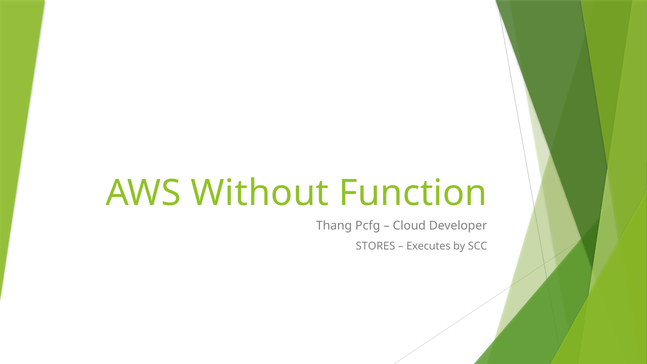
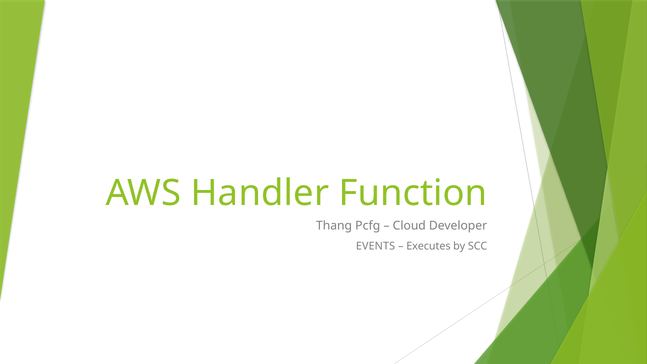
Without: Without -> Handler
STORES: STORES -> EVENTS
